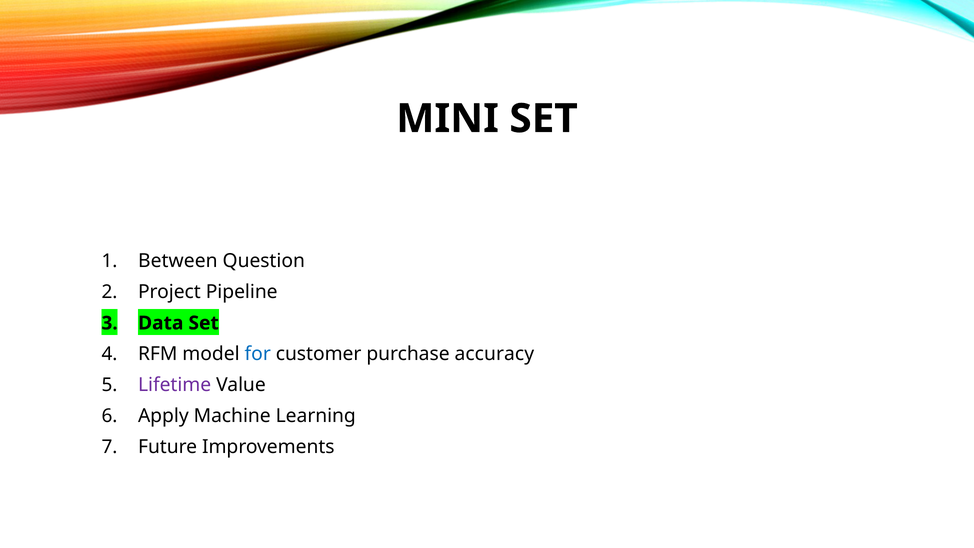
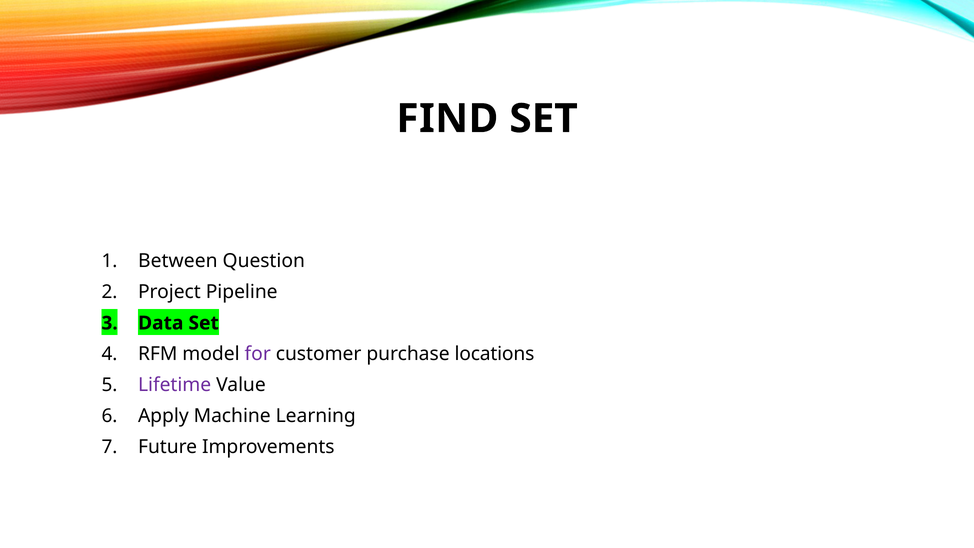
MINI: MINI -> FIND
for colour: blue -> purple
accuracy: accuracy -> locations
